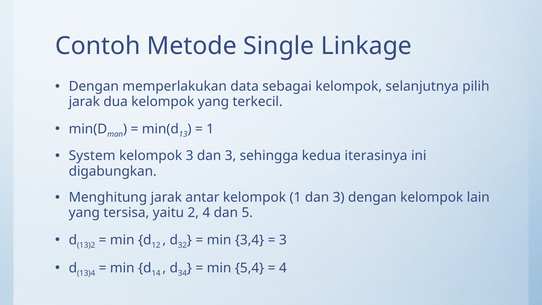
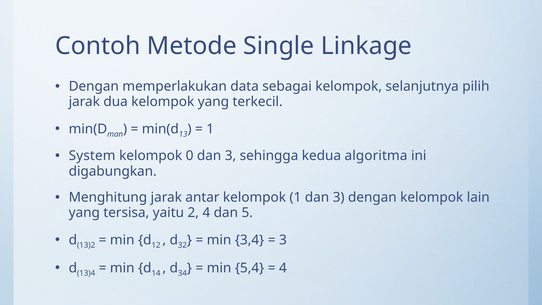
kelompok 3: 3 -> 0
iterasinya: iterasinya -> algoritma
